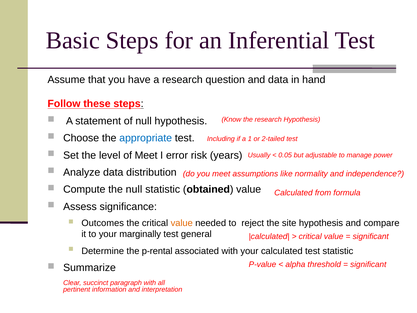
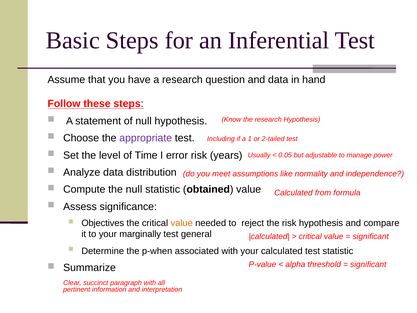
appropriate colour: blue -> purple
of Meet: Meet -> Time
Outcomes: Outcomes -> Objectives
the site: site -> risk
p-rental: p-rental -> p-when
